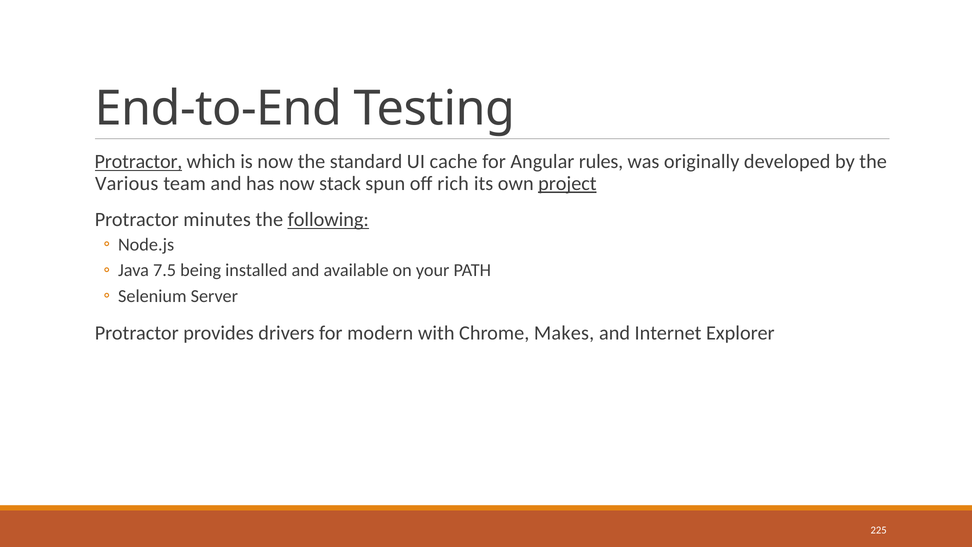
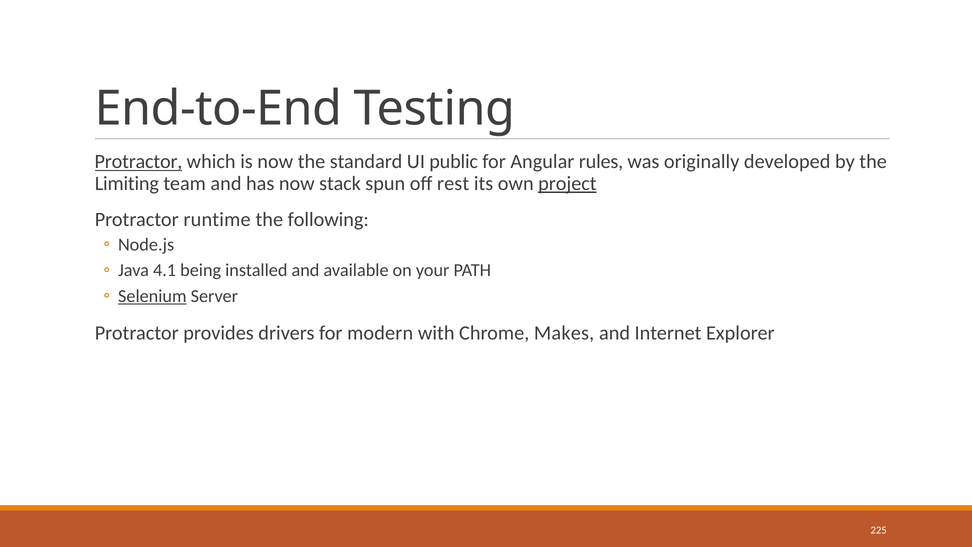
cache: cache -> public
Various: Various -> Limiting
rich: rich -> rest
minutes: minutes -> runtime
following underline: present -> none
7.5: 7.5 -> 4.1
Selenium underline: none -> present
